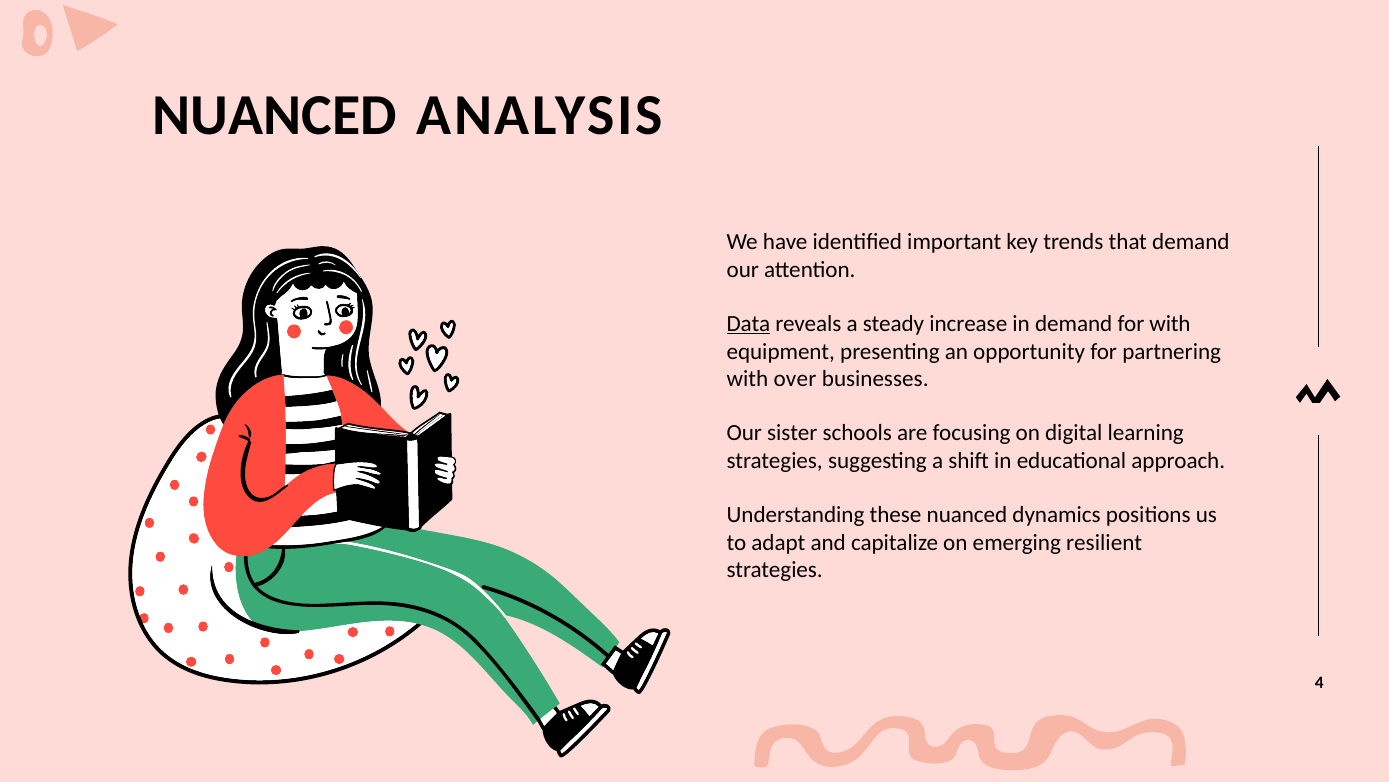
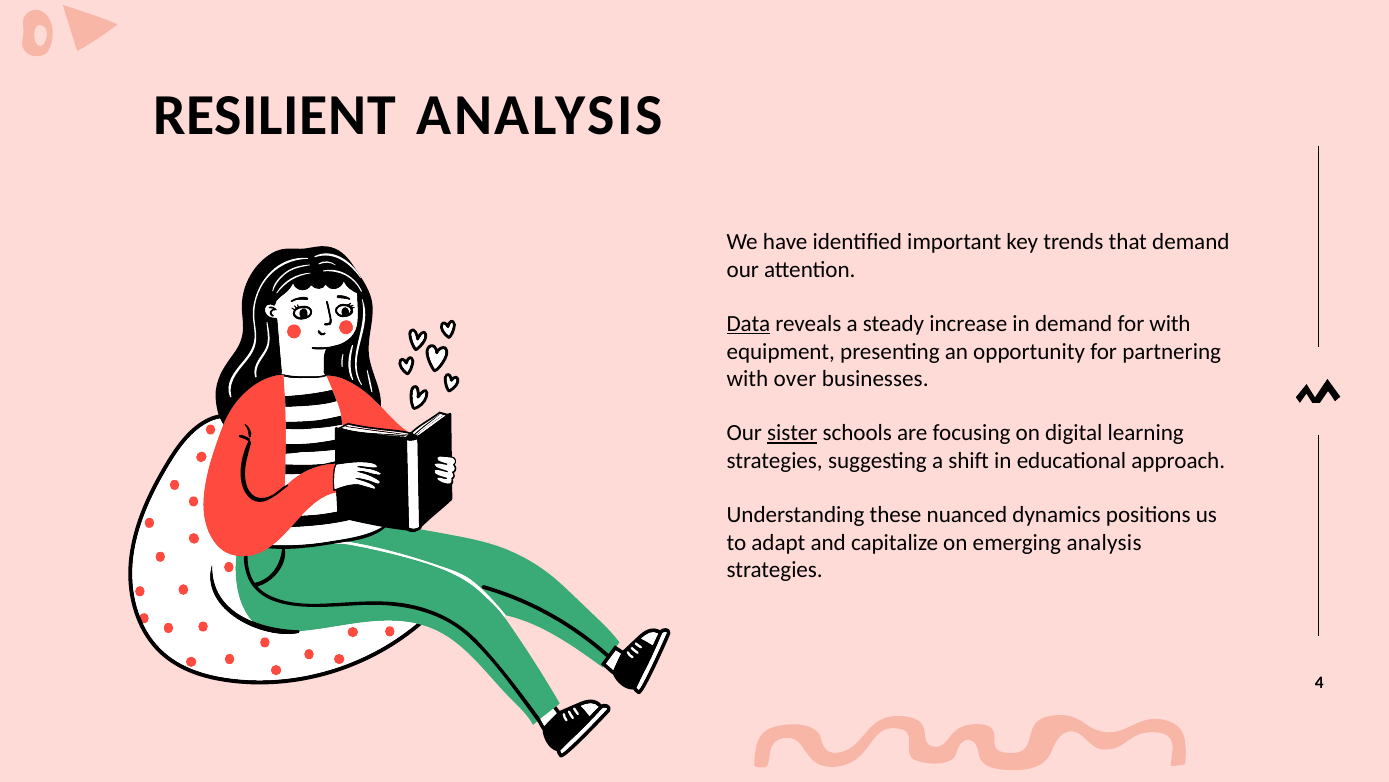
NUANCED at (275, 116): NUANCED -> RESILIENT
sister underline: none -> present
emerging resilient: resilient -> analysis
